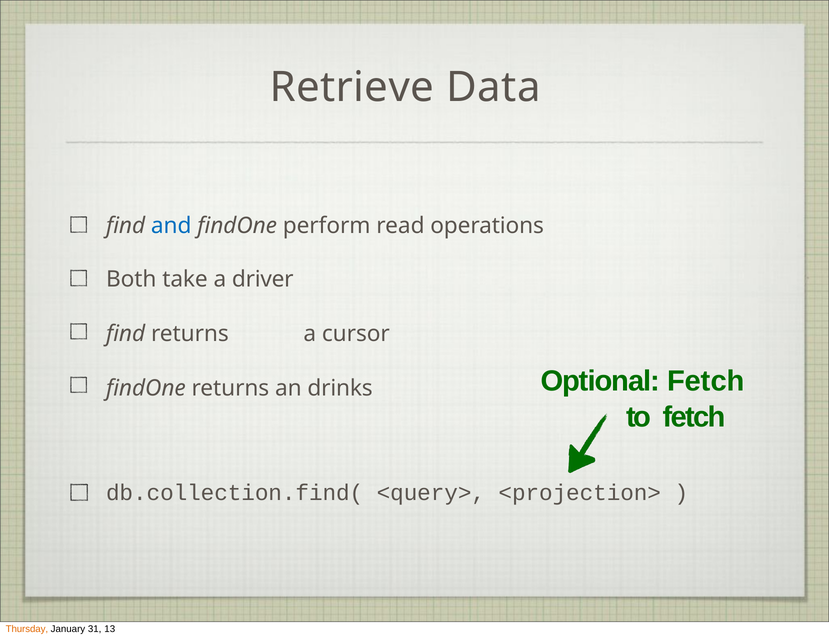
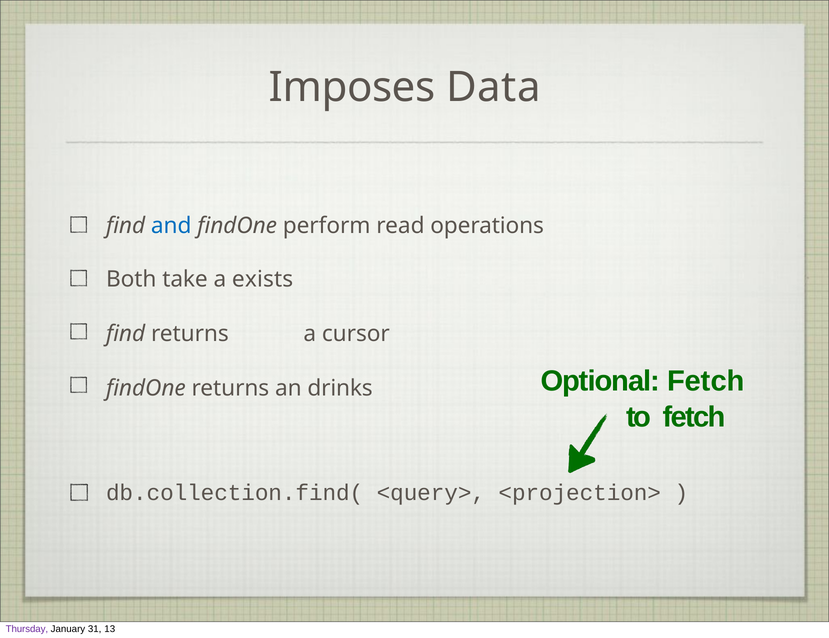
Retrieve: Retrieve -> Imposes
driver: driver -> exists
Thursday colour: orange -> purple
